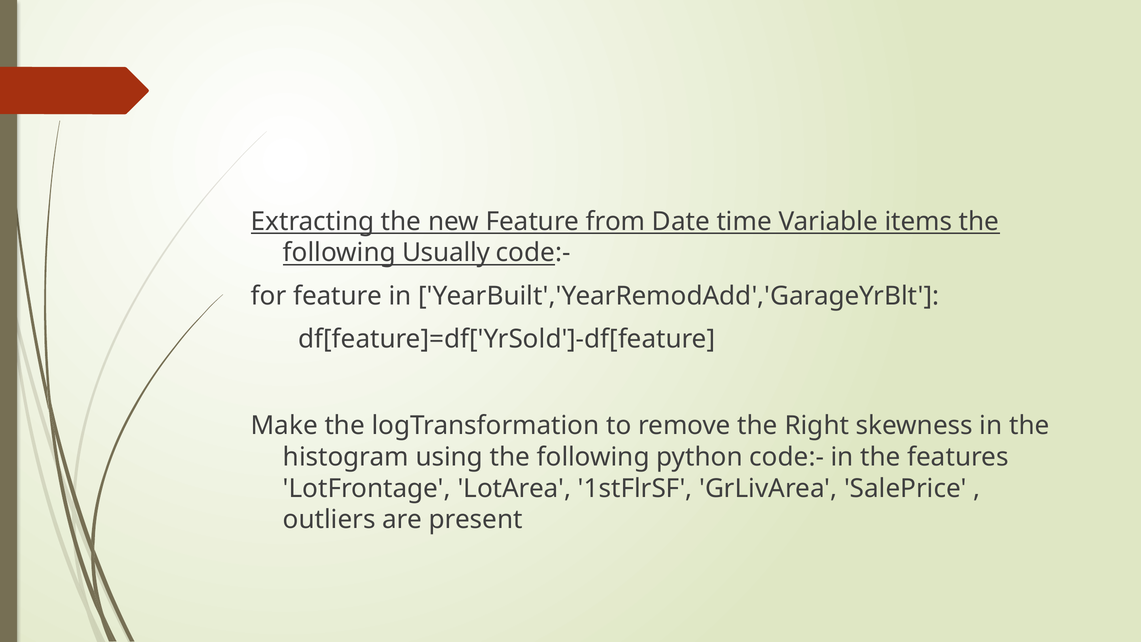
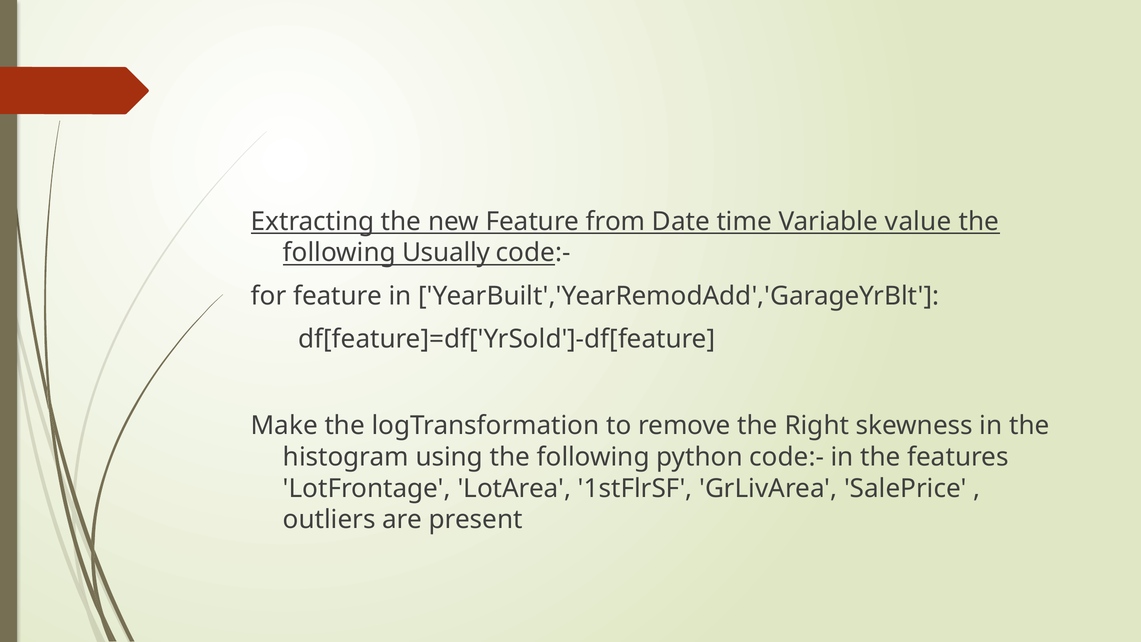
items: items -> value
